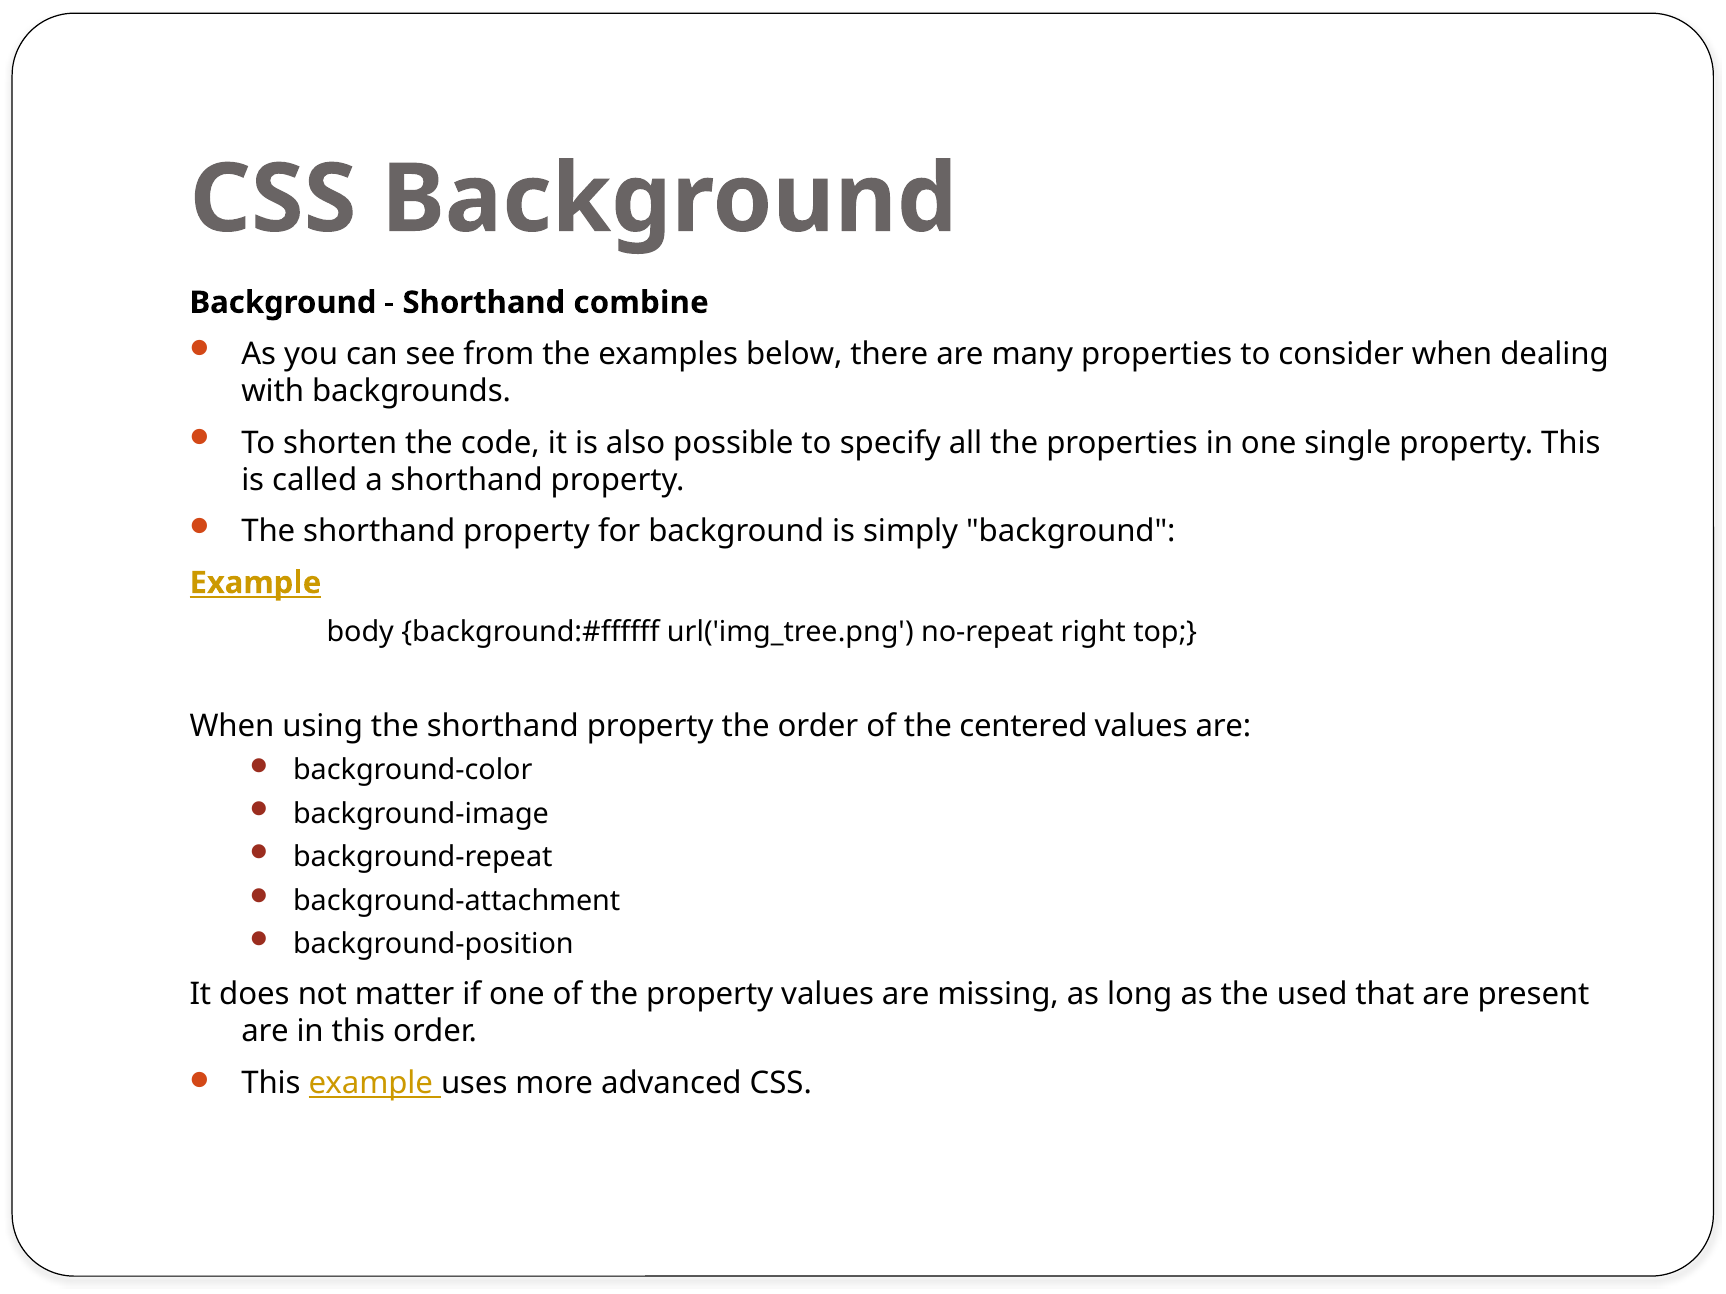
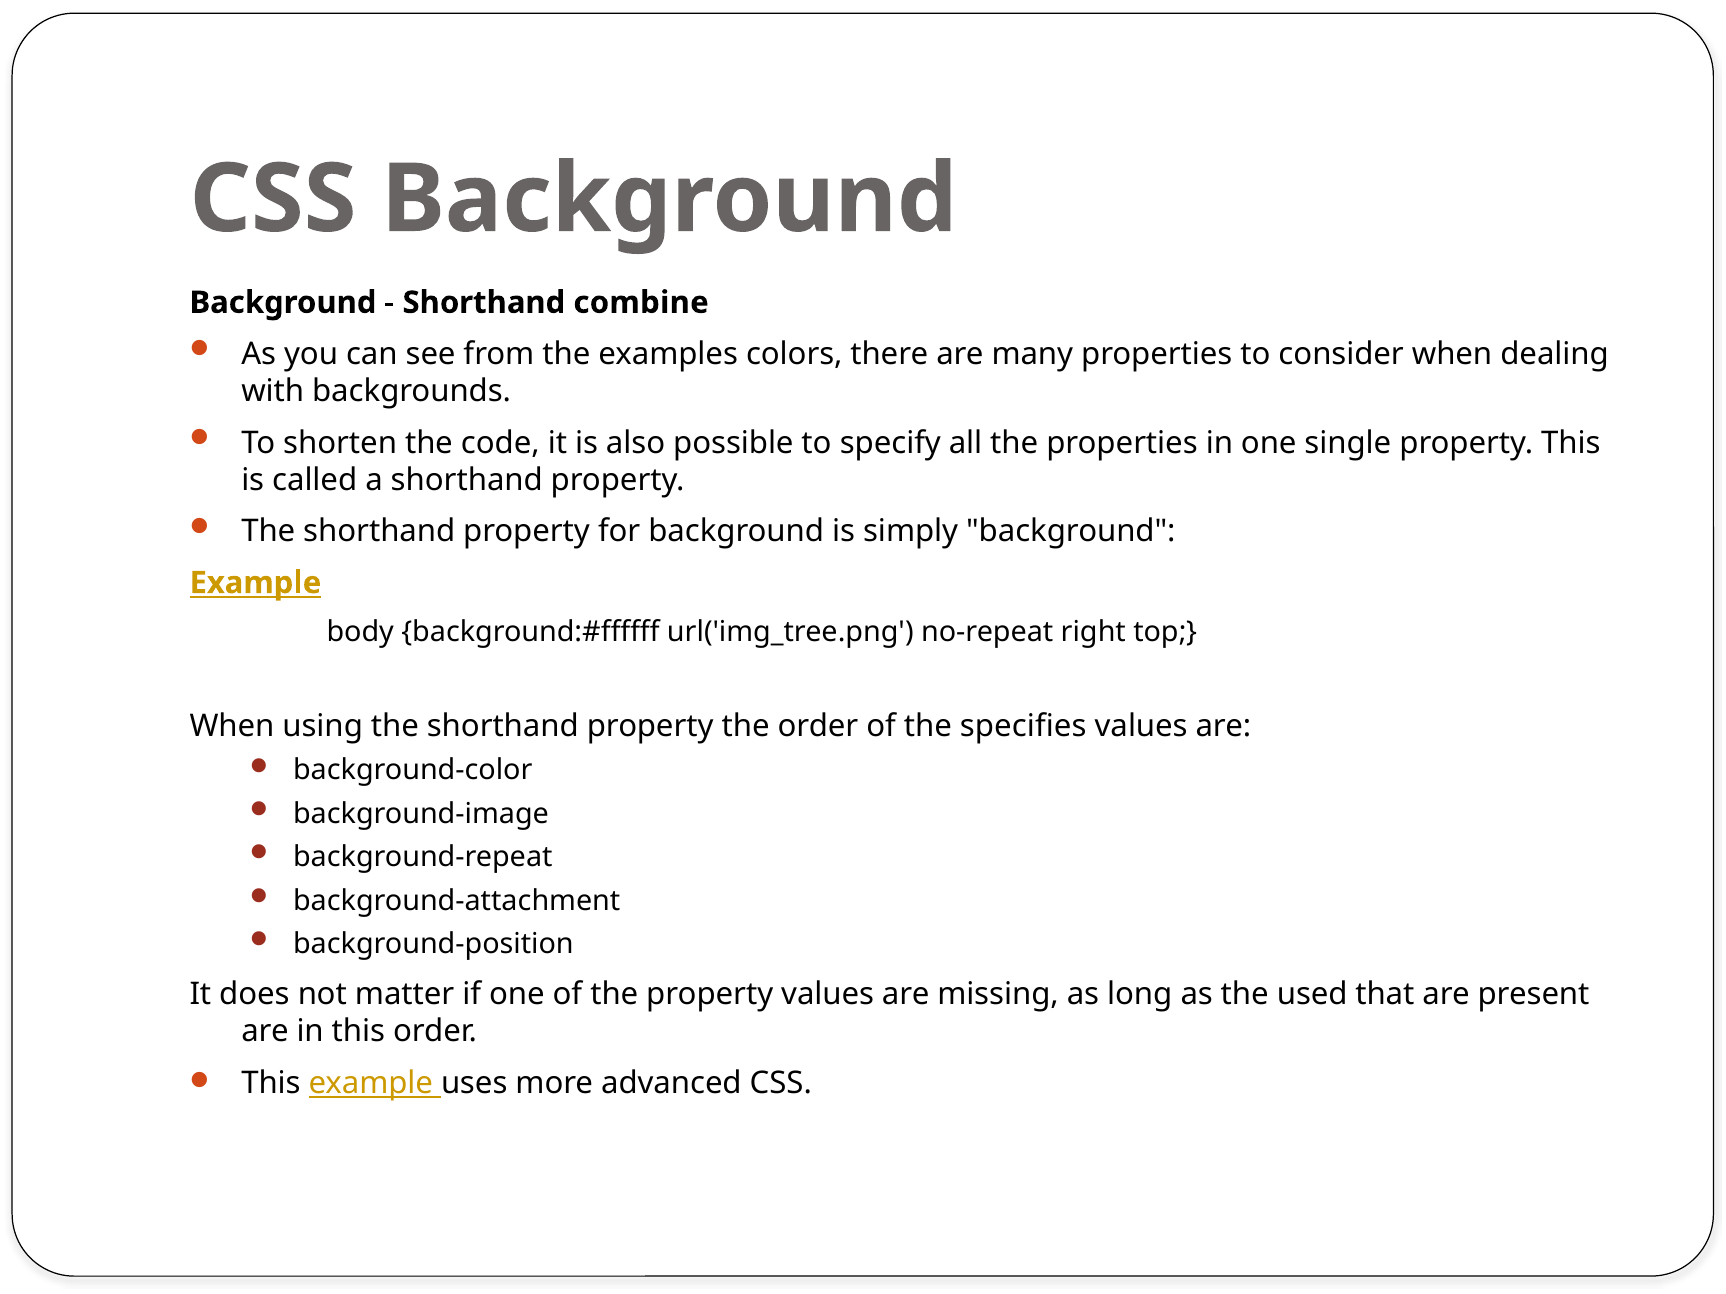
below: below -> colors
centered: centered -> specifies
